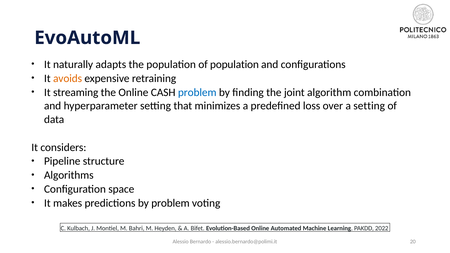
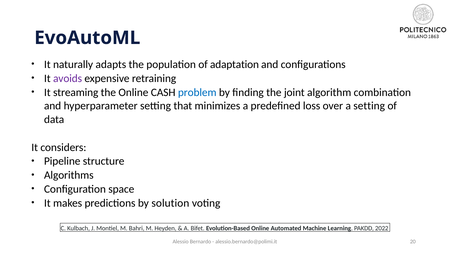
of population: population -> adaptation
avoids colour: orange -> purple
by problem: problem -> solution
